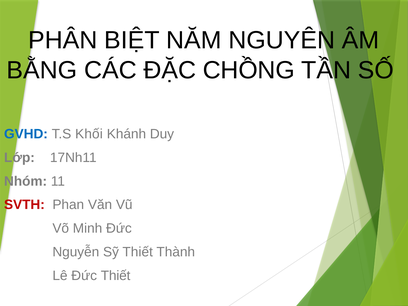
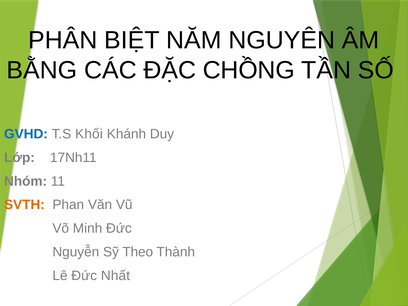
SVTH colour: red -> orange
Sỹ Thiết: Thiết -> Theo
Đức Thiết: Thiết -> Nhất
